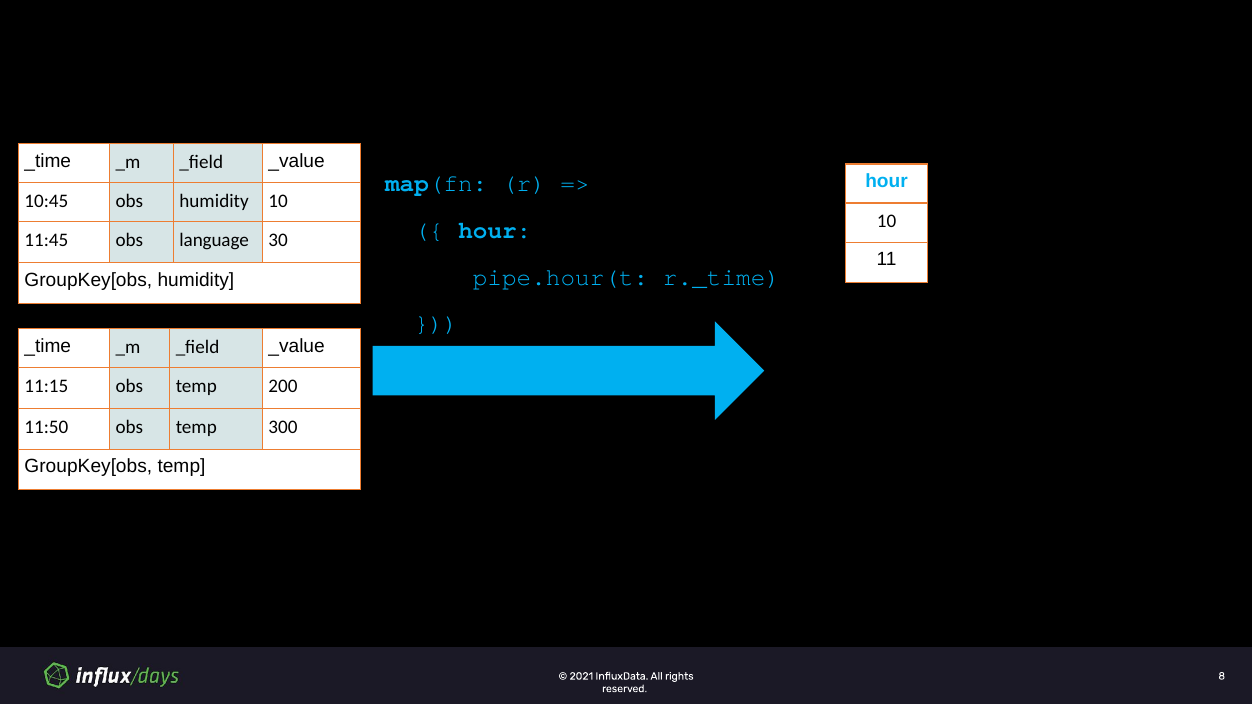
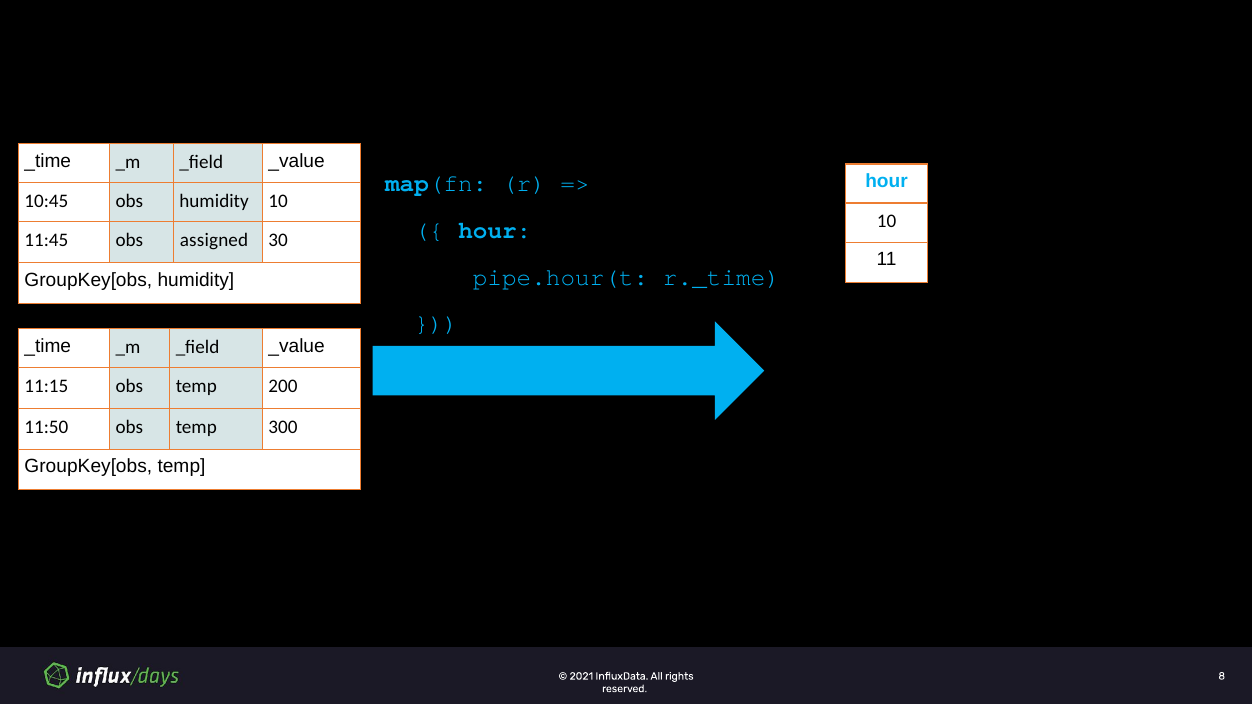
language: language -> assigned
